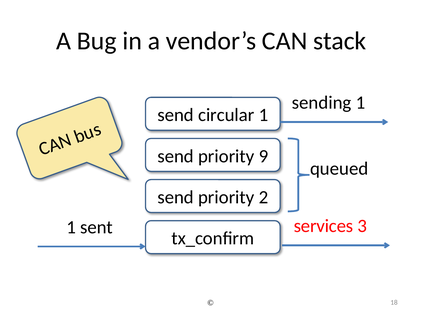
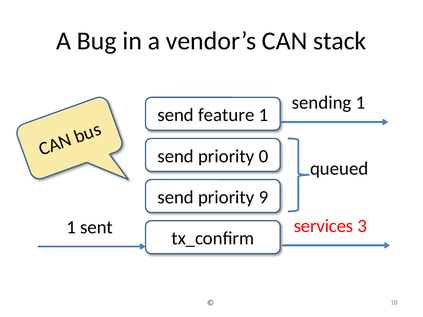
circular: circular -> feature
9: 9 -> 0
2: 2 -> 9
